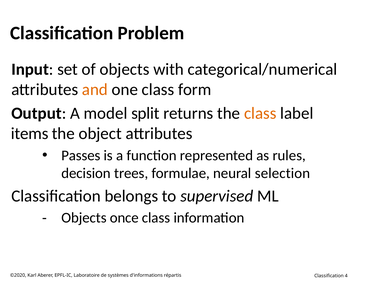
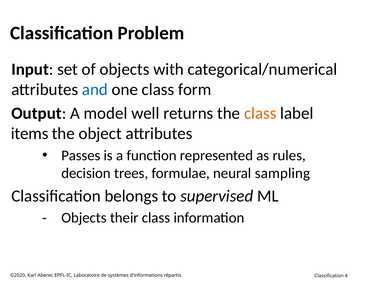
and colour: orange -> blue
split: split -> well
selection: selection -> sampling
once: once -> their
